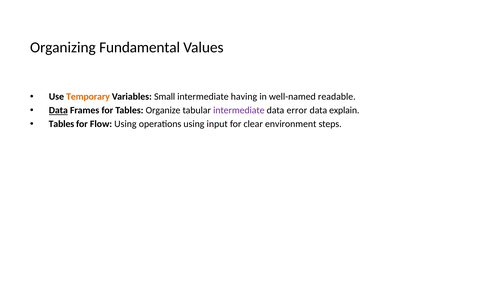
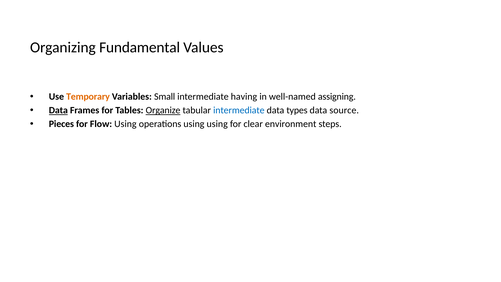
readable: readable -> assigning
Organize underline: none -> present
intermediate at (239, 110) colour: purple -> blue
error: error -> types
explain: explain -> source
Tables at (61, 124): Tables -> Pieces
using input: input -> using
